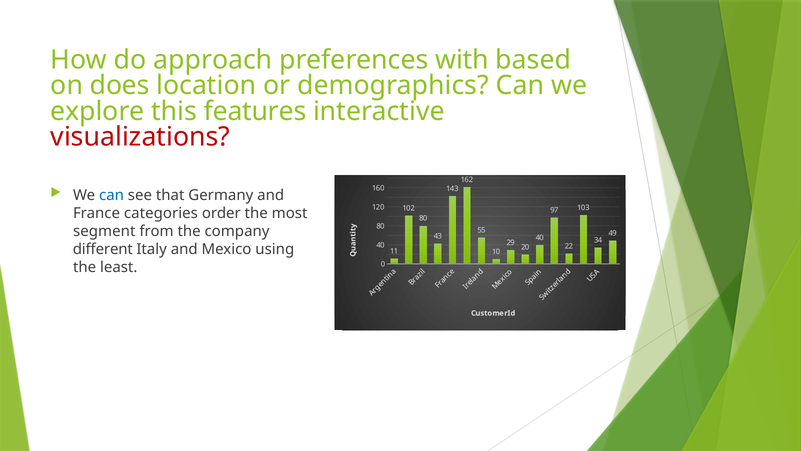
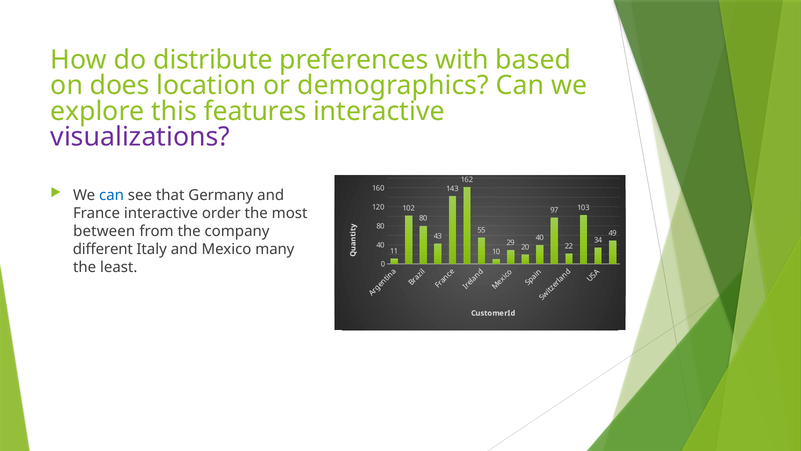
approach: approach -> distribute
visualizations colour: red -> purple
France categories: categories -> interactive
segment: segment -> between
using: using -> many
